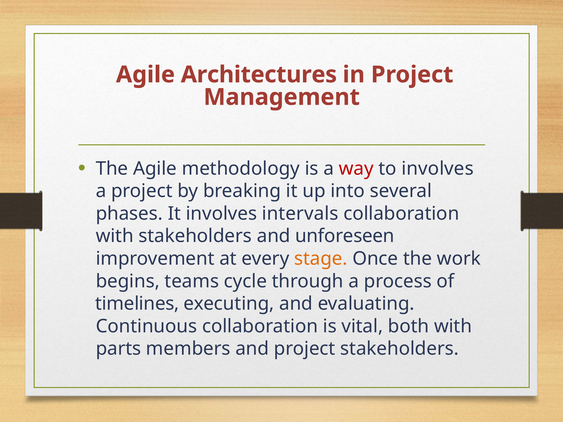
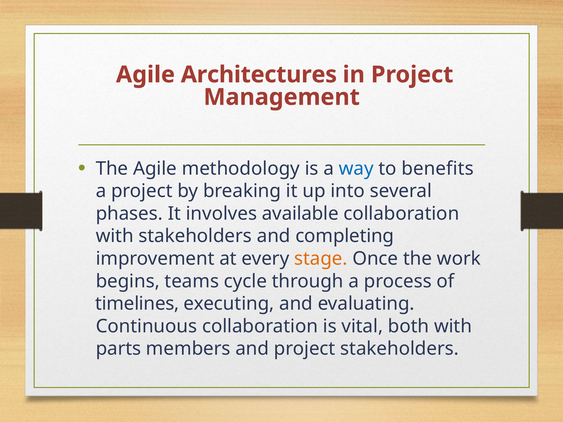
way colour: red -> blue
to involves: involves -> benefits
intervals: intervals -> available
unforeseen: unforeseen -> completing
